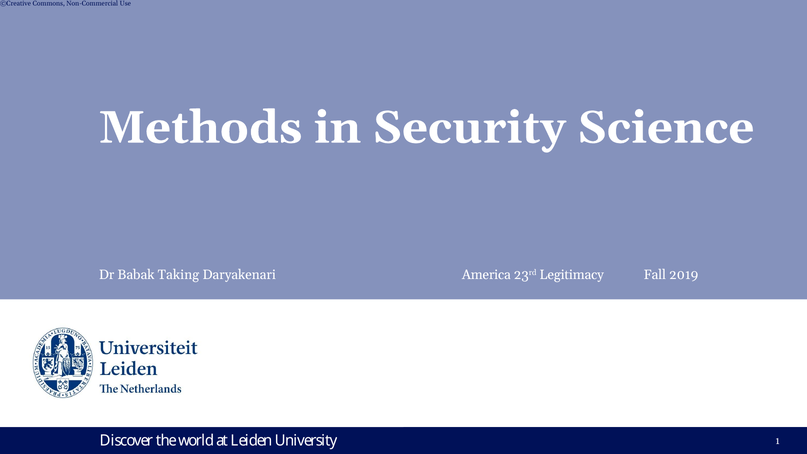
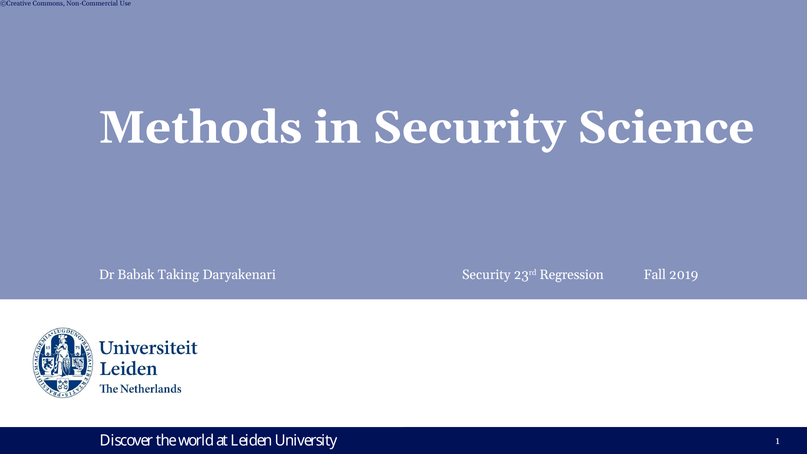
Daryakenari America: America -> Security
Legitimacy: Legitimacy -> Regression
